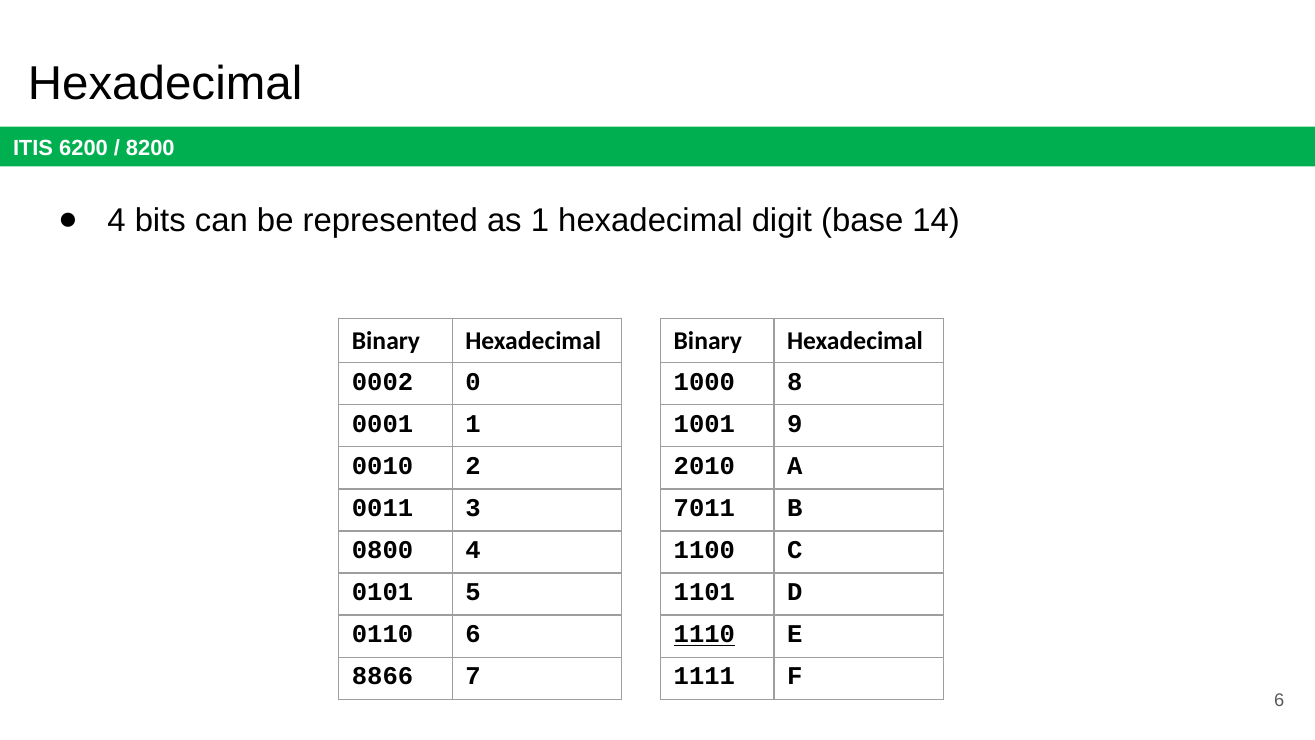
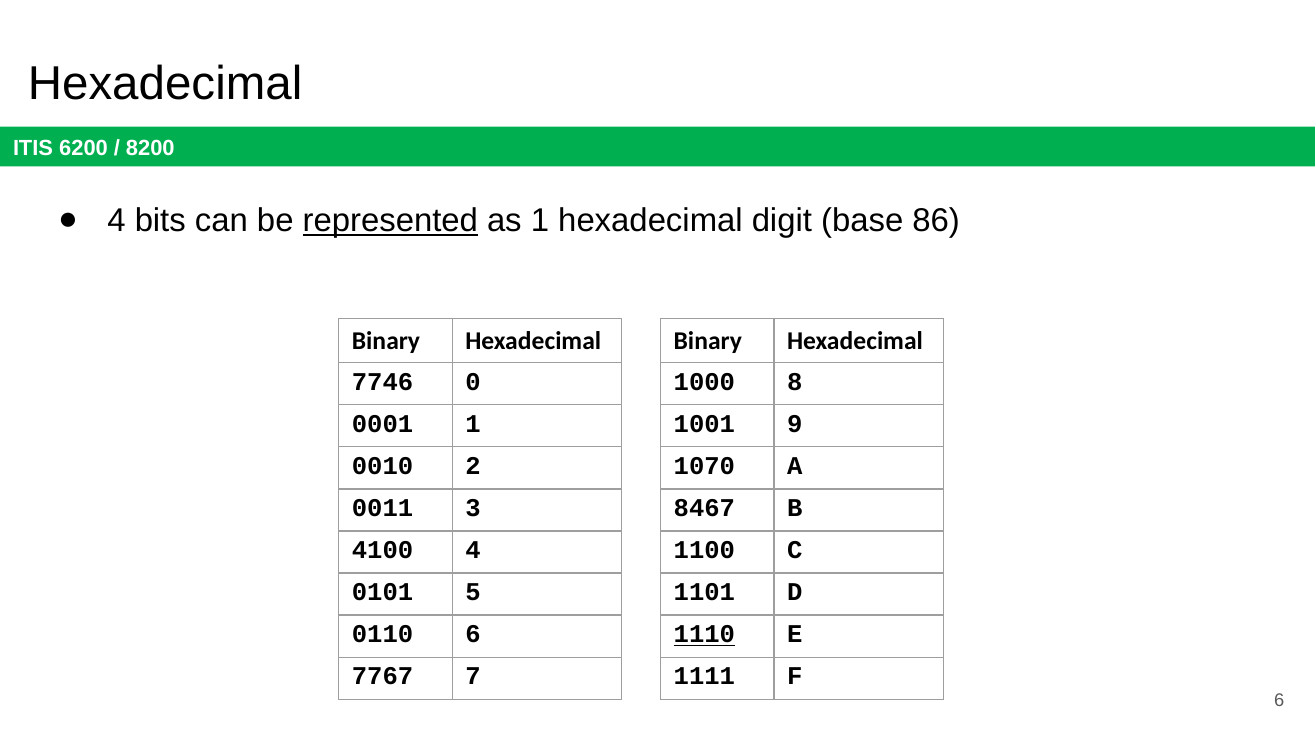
represented underline: none -> present
14: 14 -> 86
0002: 0002 -> 7746
2010: 2010 -> 1070
7011: 7011 -> 8467
0800: 0800 -> 4100
8866: 8866 -> 7767
